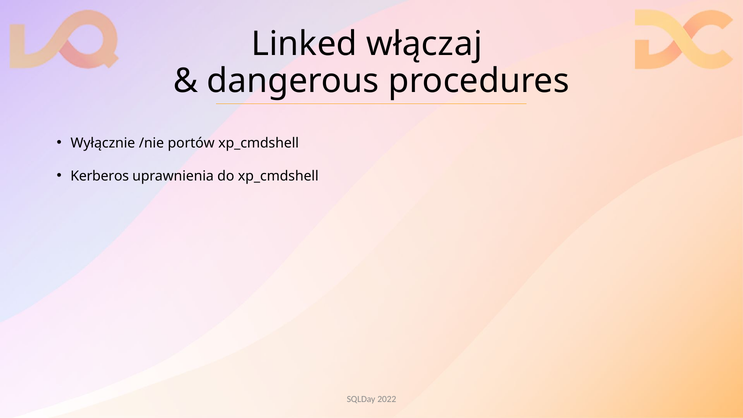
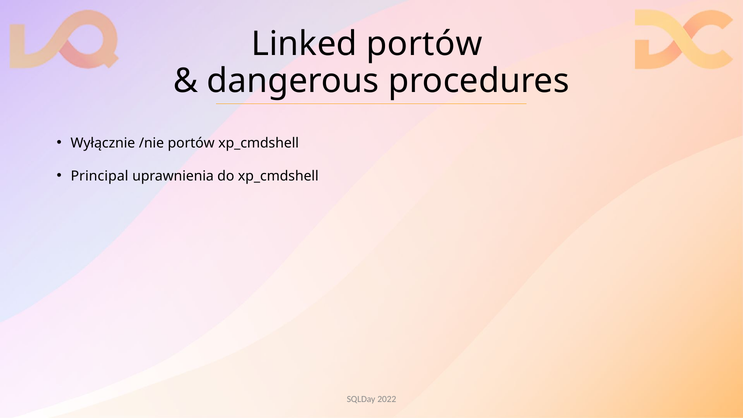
Linked włączaj: włączaj -> portów
Kerberos: Kerberos -> Principal
